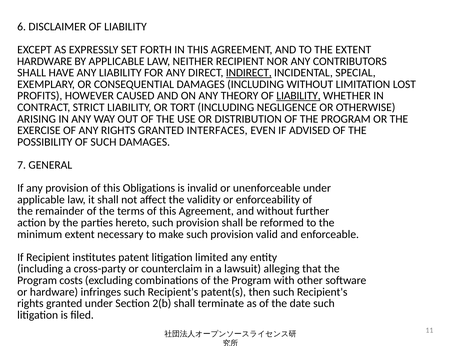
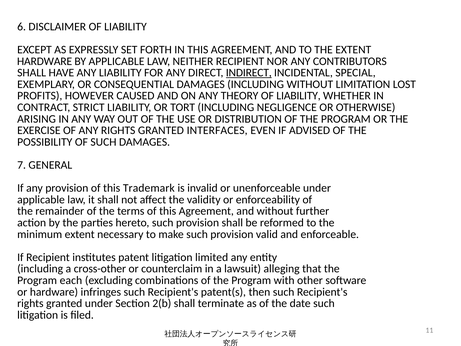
LIABILITY at (299, 96) underline: present -> none
Obligations: Obligations -> Trademark
cross-party: cross-party -> cross-other
costs: costs -> each
